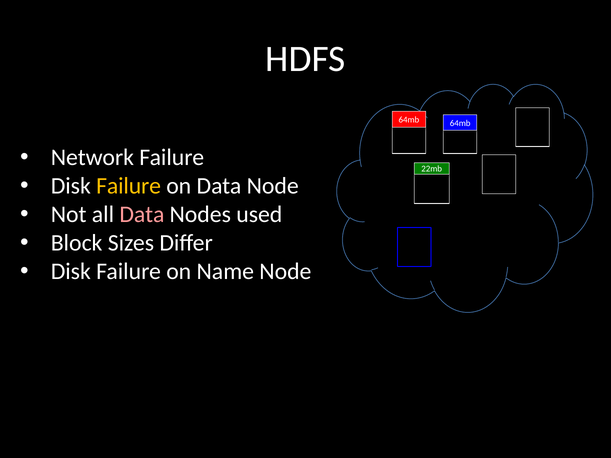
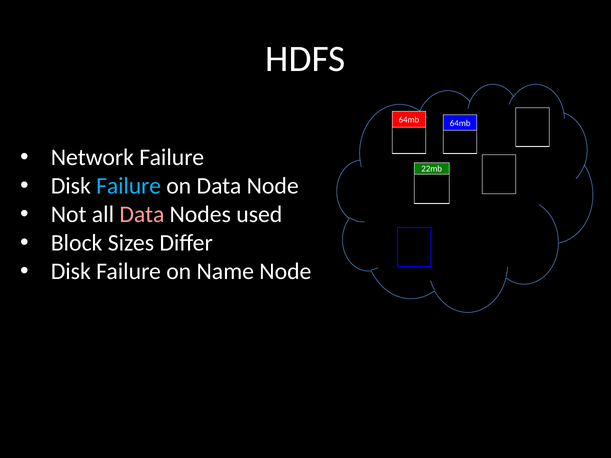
Failure at (129, 186) colour: yellow -> light blue
